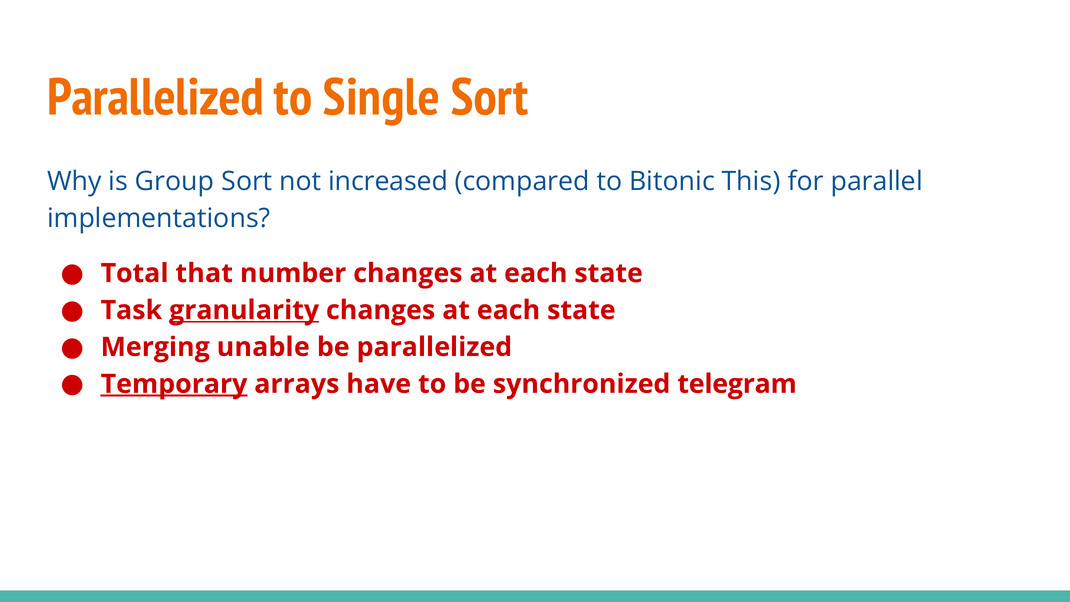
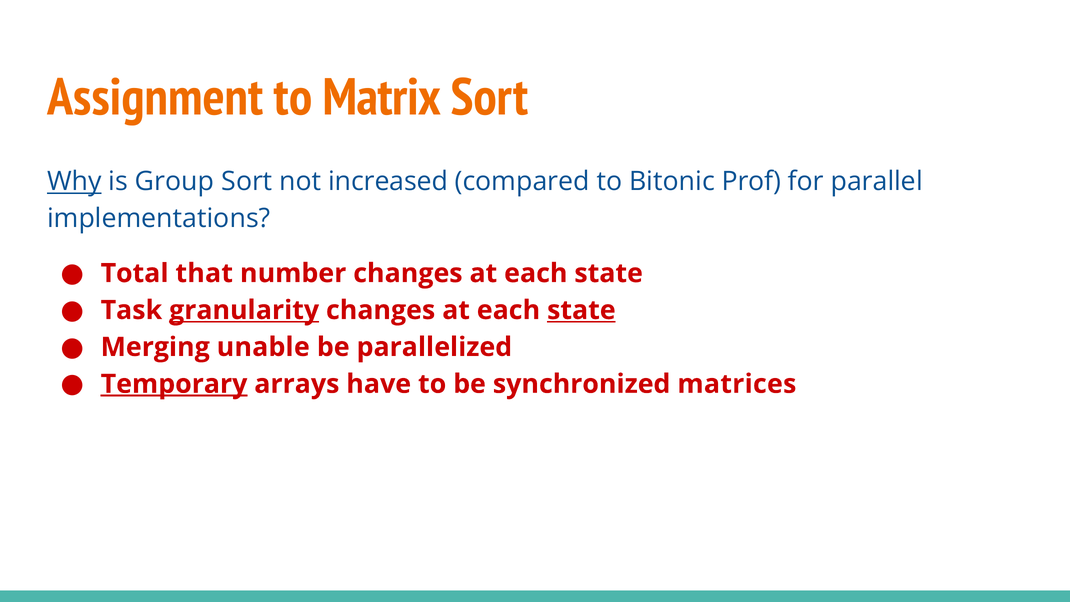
Parallelized at (155, 98): Parallelized -> Assignment
Single: Single -> Matrix
Why underline: none -> present
This: This -> Prof
state at (581, 310) underline: none -> present
telegram: telegram -> matrices
